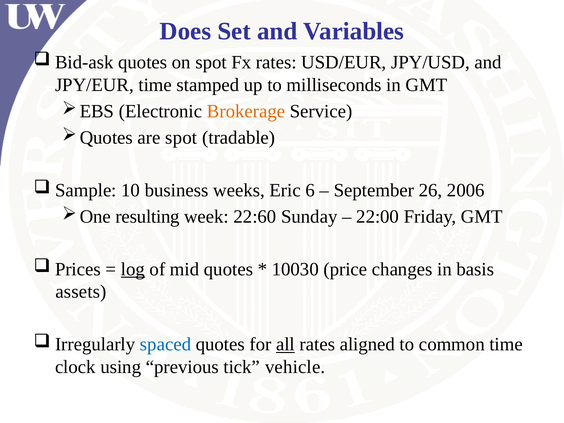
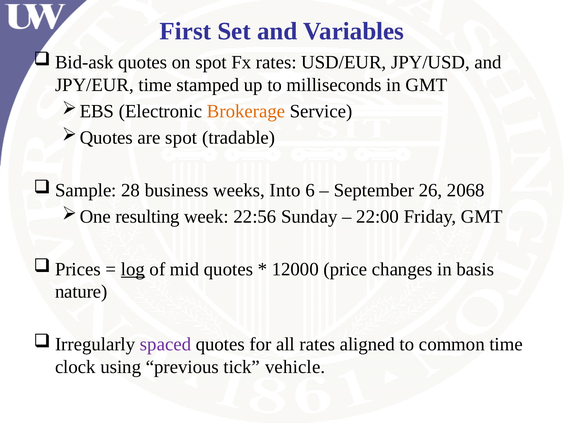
Does: Does -> First
10: 10 -> 28
Eric: Eric -> Into
2006: 2006 -> 2068
22:60: 22:60 -> 22:56
10030: 10030 -> 12000
assets: assets -> nature
spaced colour: blue -> purple
all underline: present -> none
